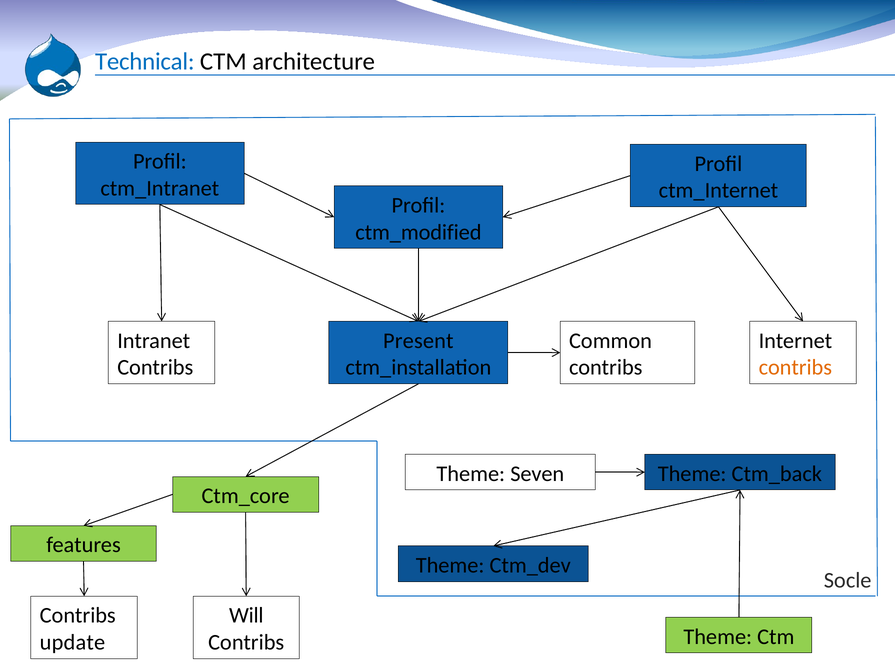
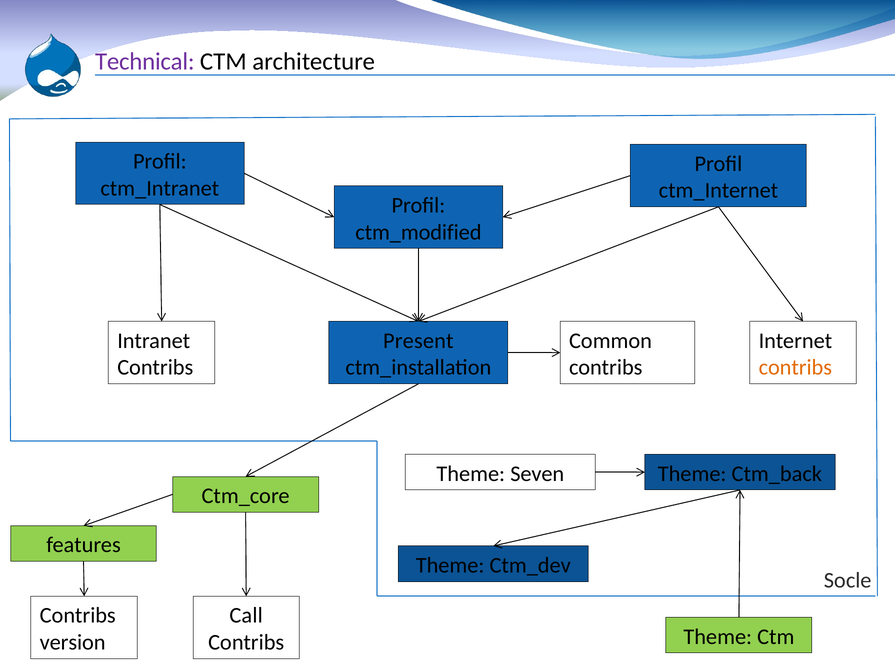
Technical colour: blue -> purple
Will: Will -> Call
update: update -> version
